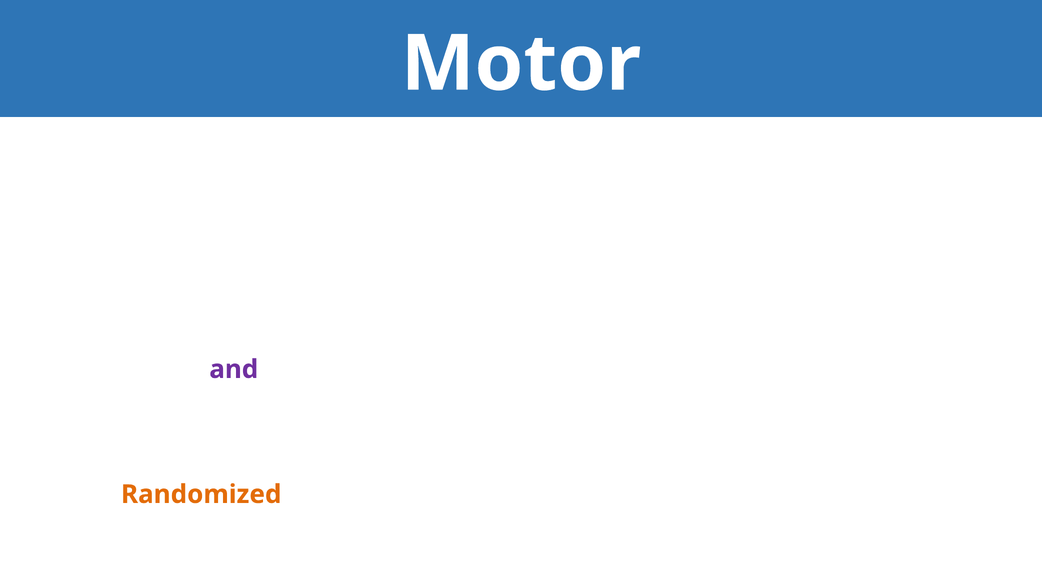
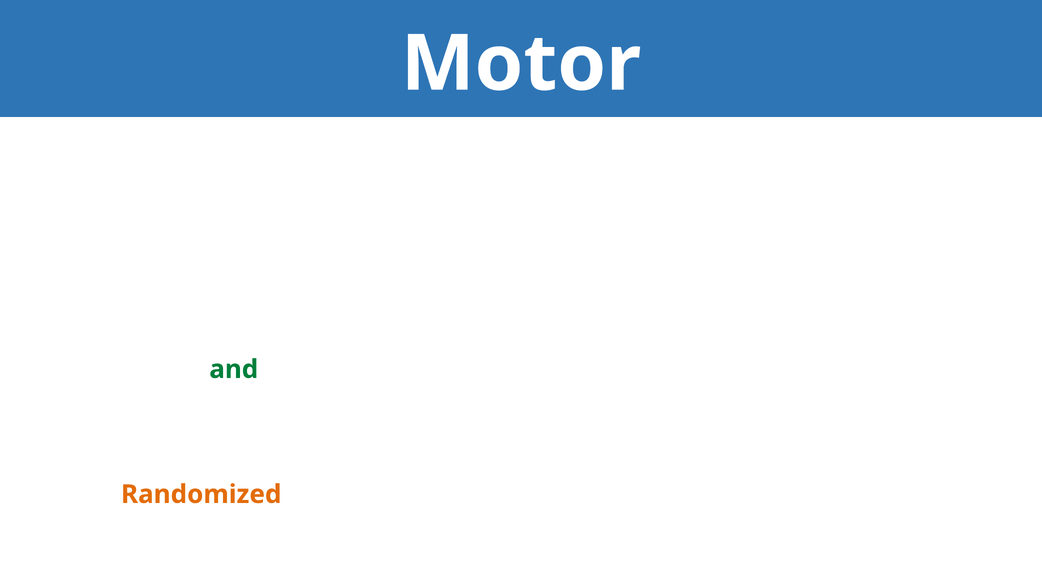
and at (234, 369) colour: purple -> green
